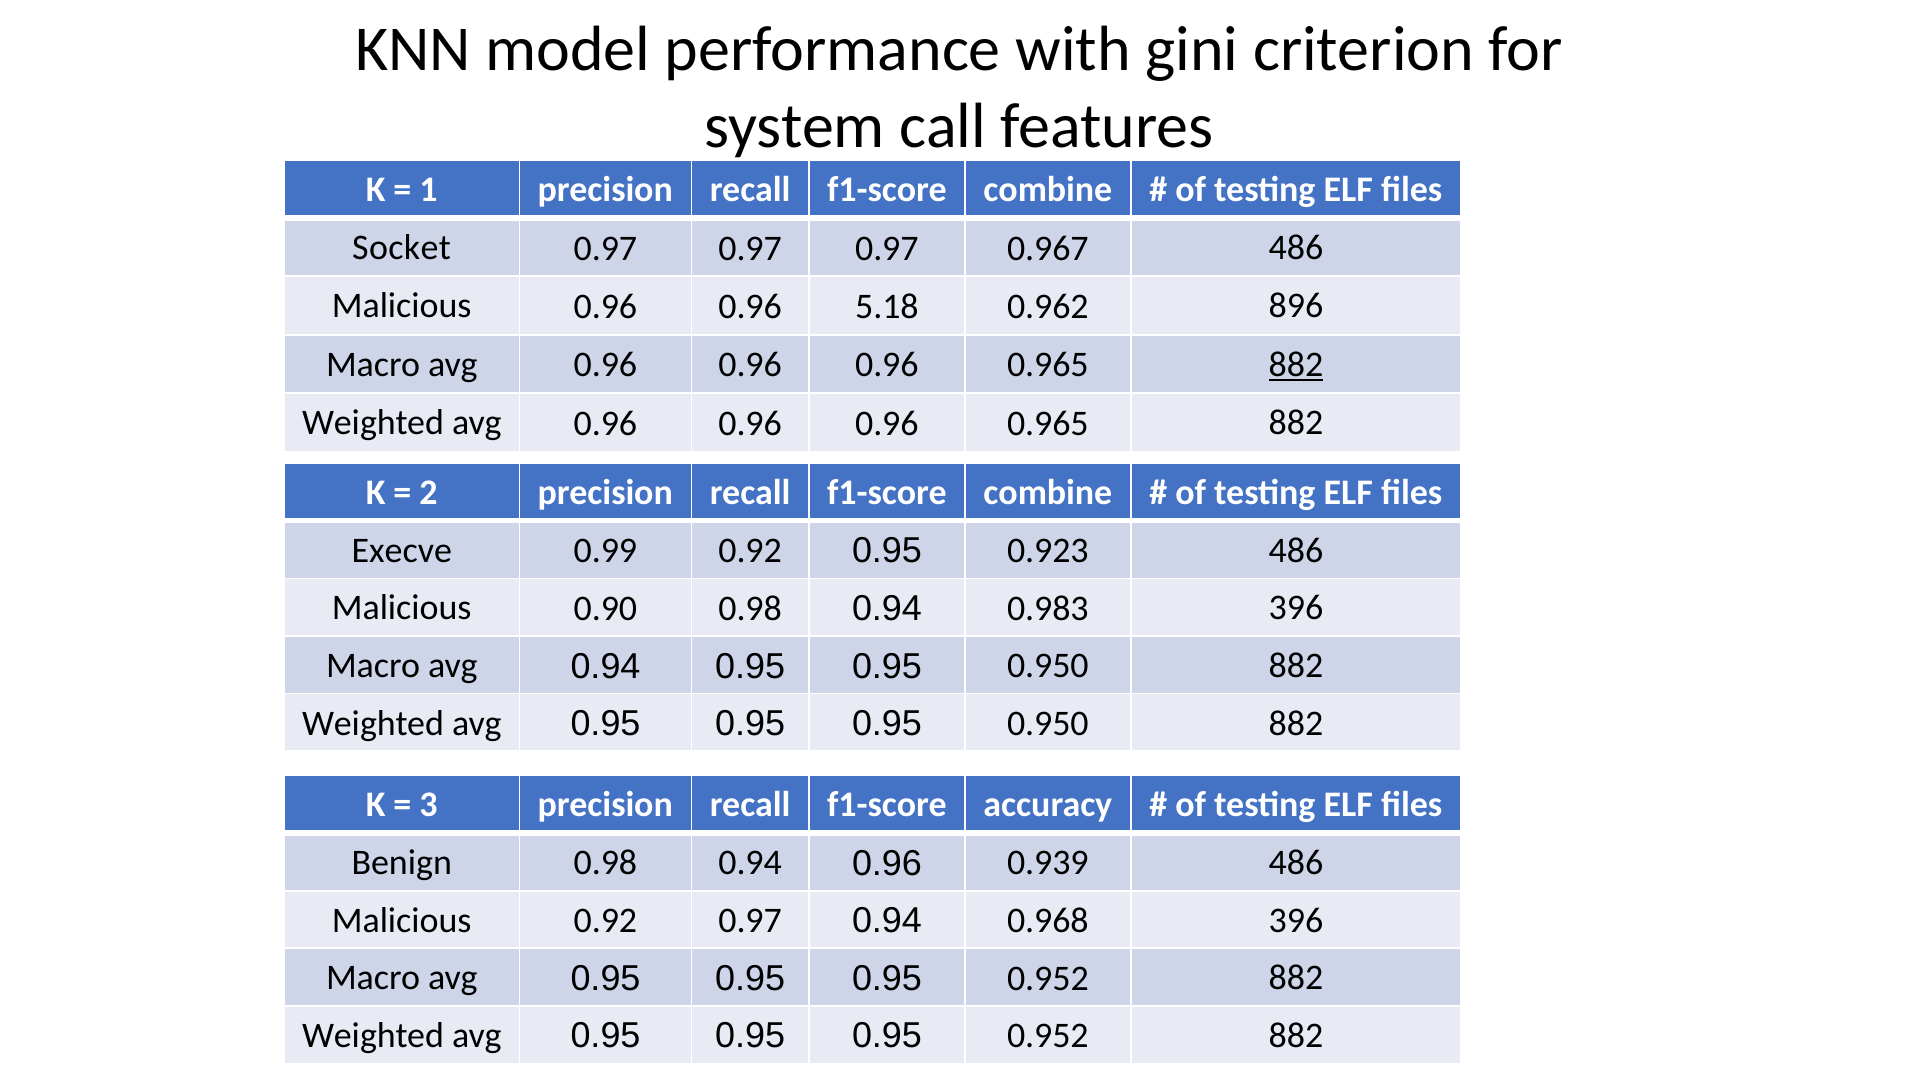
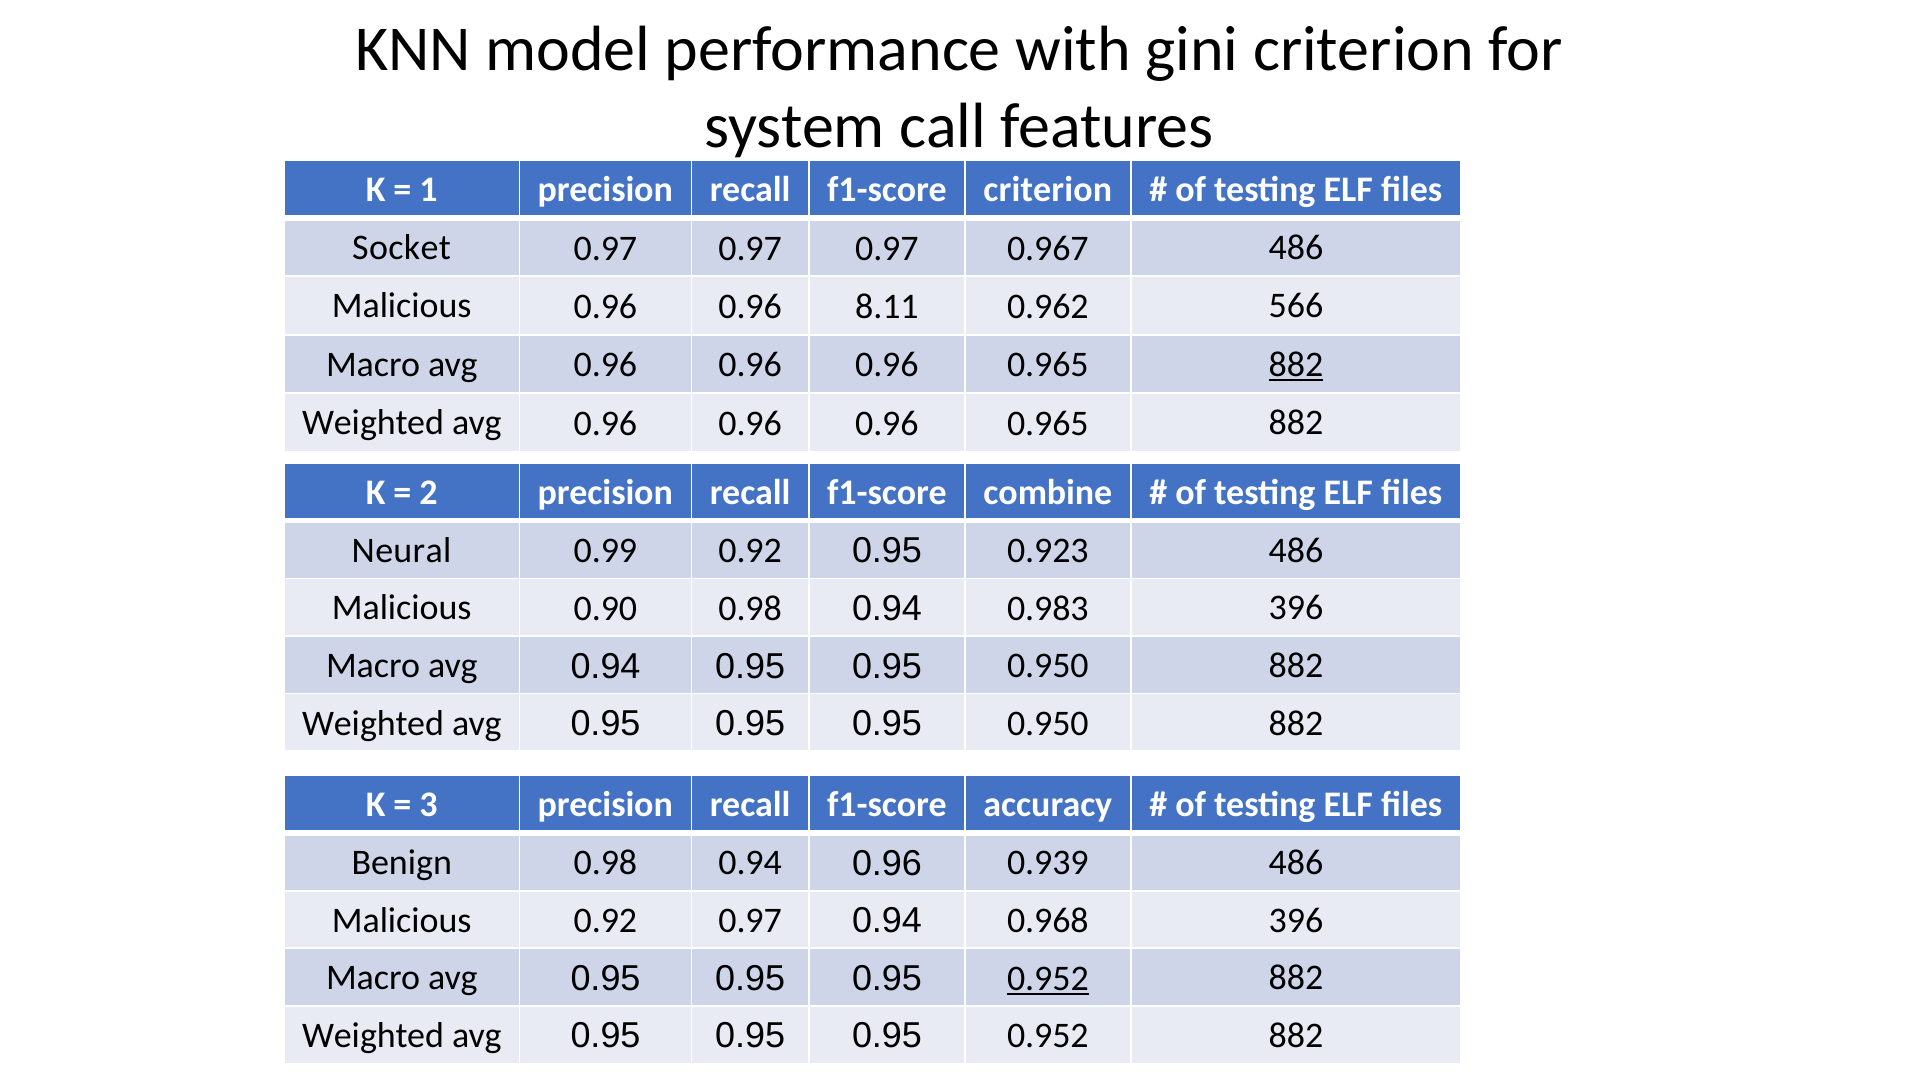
combine at (1048, 189): combine -> criterion
5.18: 5.18 -> 8.11
896: 896 -> 566
Execve: Execve -> Neural
0.952 at (1048, 979) underline: none -> present
